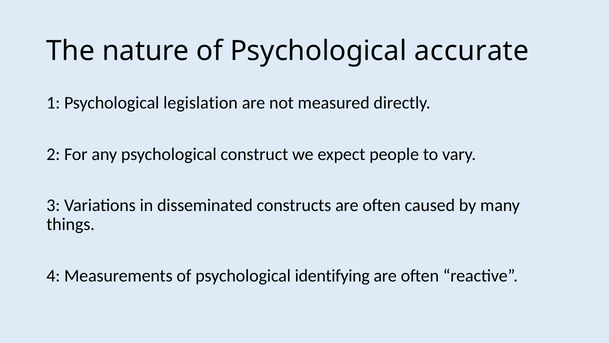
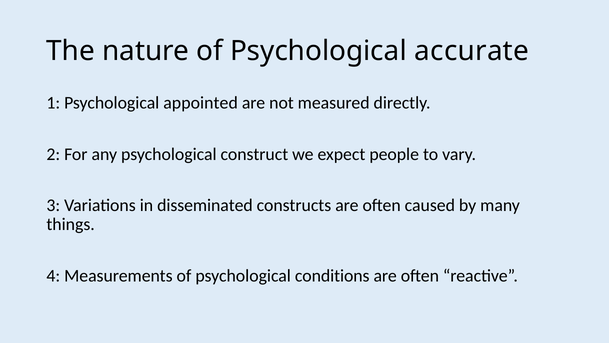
legislation: legislation -> appointed
identifying: identifying -> conditions
